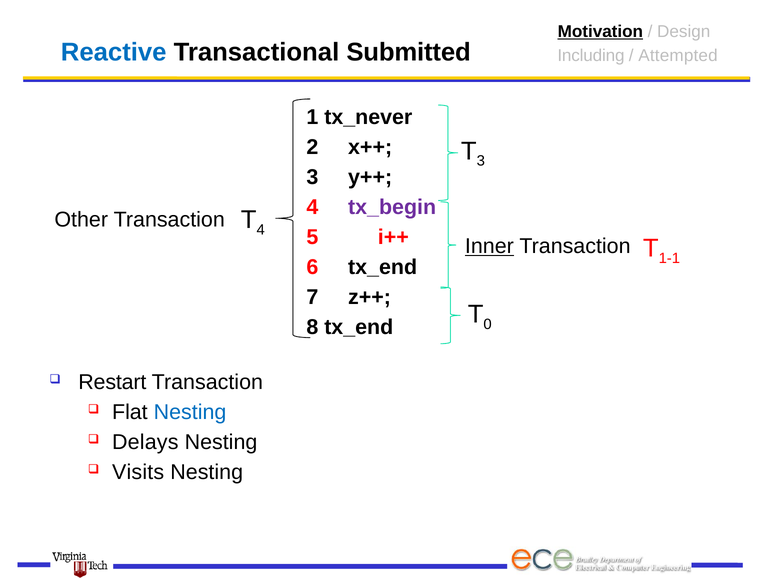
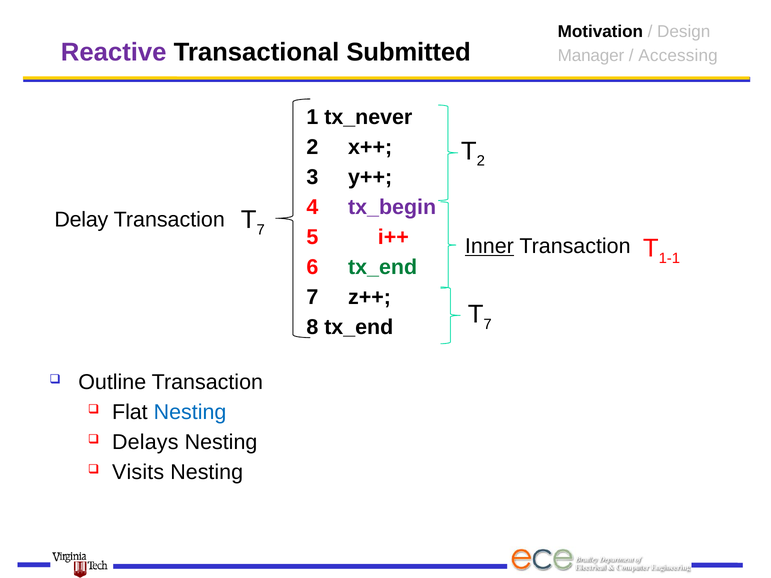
Motivation underline: present -> none
Reactive colour: blue -> purple
Including: Including -> Manager
Attempted: Attempted -> Accessing
3 at (481, 161): 3 -> 2
4 at (261, 230): 4 -> 7
Other: Other -> Delay
tx_end at (383, 267) colour: black -> green
0 at (488, 325): 0 -> 7
Restart: Restart -> Outline
